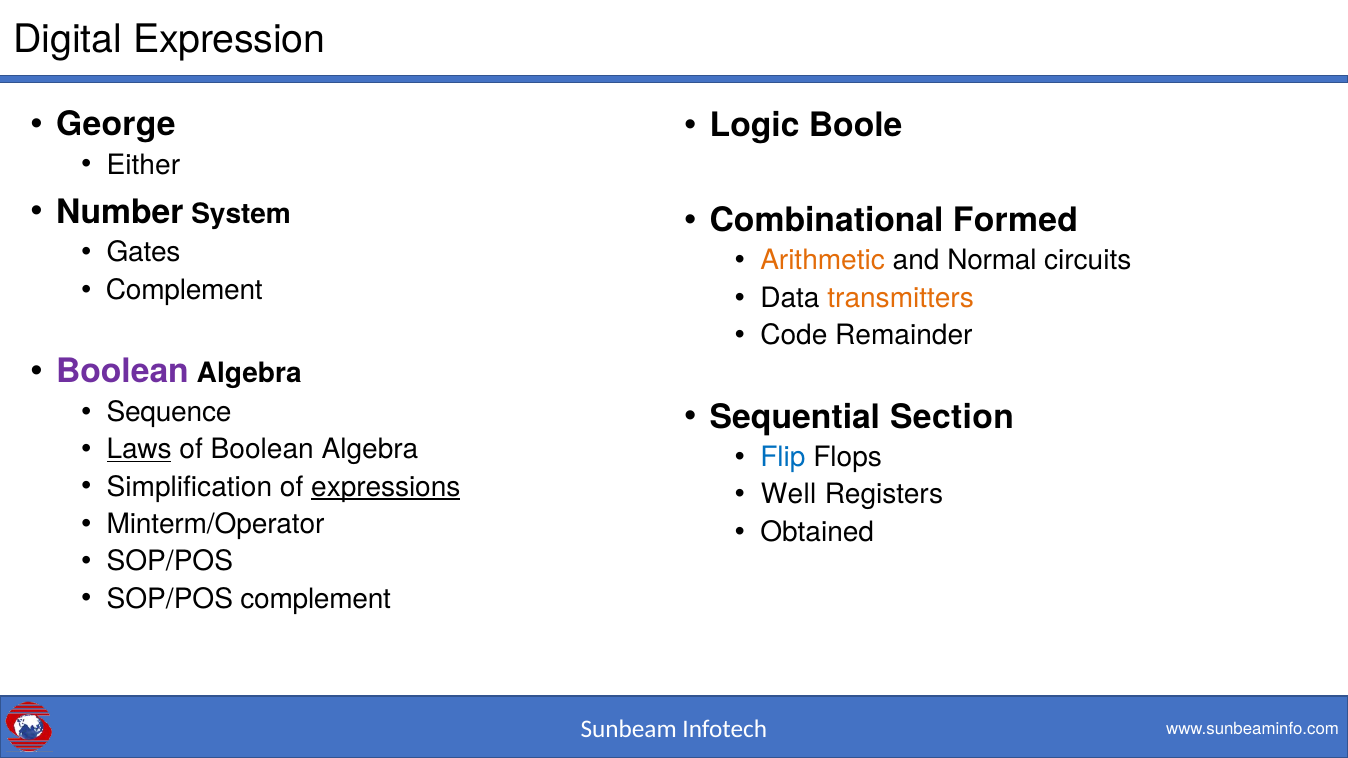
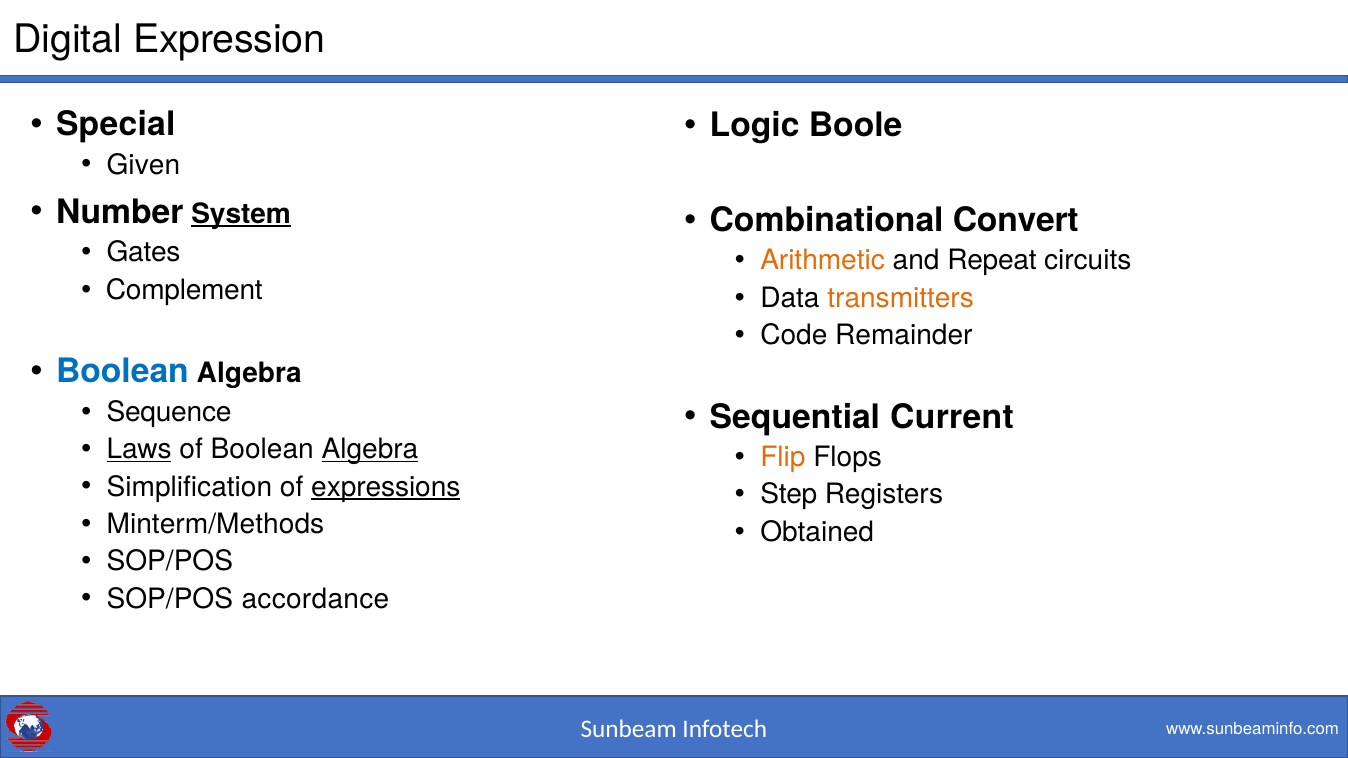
George: George -> Special
Either: Either -> Given
System underline: none -> present
Formed: Formed -> Convert
Normal: Normal -> Repeat
Boolean at (122, 372) colour: purple -> blue
Section: Section -> Current
Algebra at (370, 450) underline: none -> present
Flip colour: blue -> orange
Well: Well -> Step
Minterm/Operator: Minterm/Operator -> Minterm/Methods
SOP/POS complement: complement -> accordance
